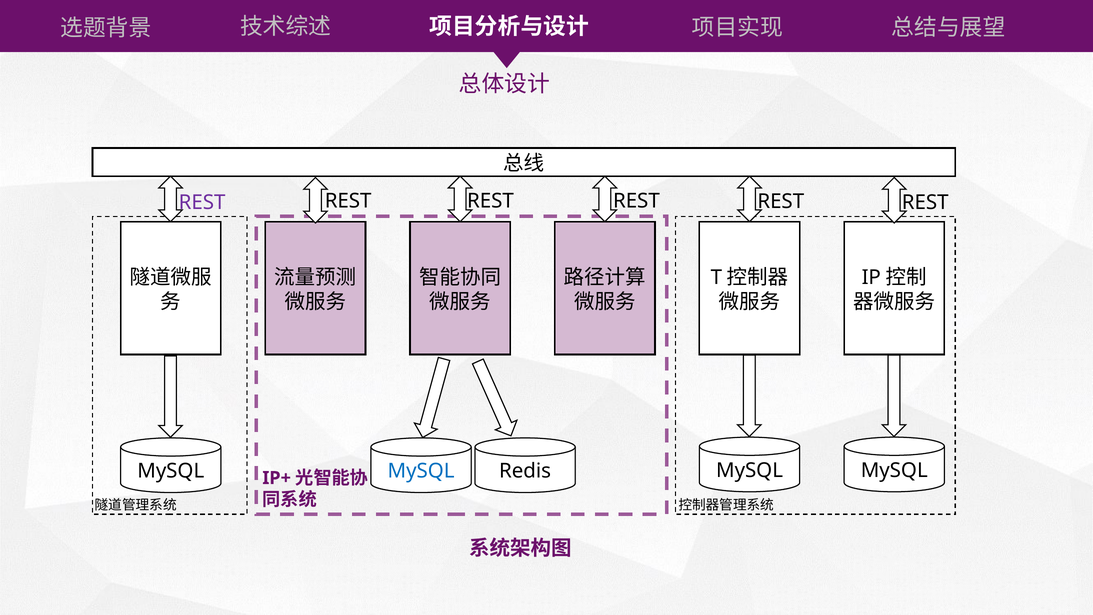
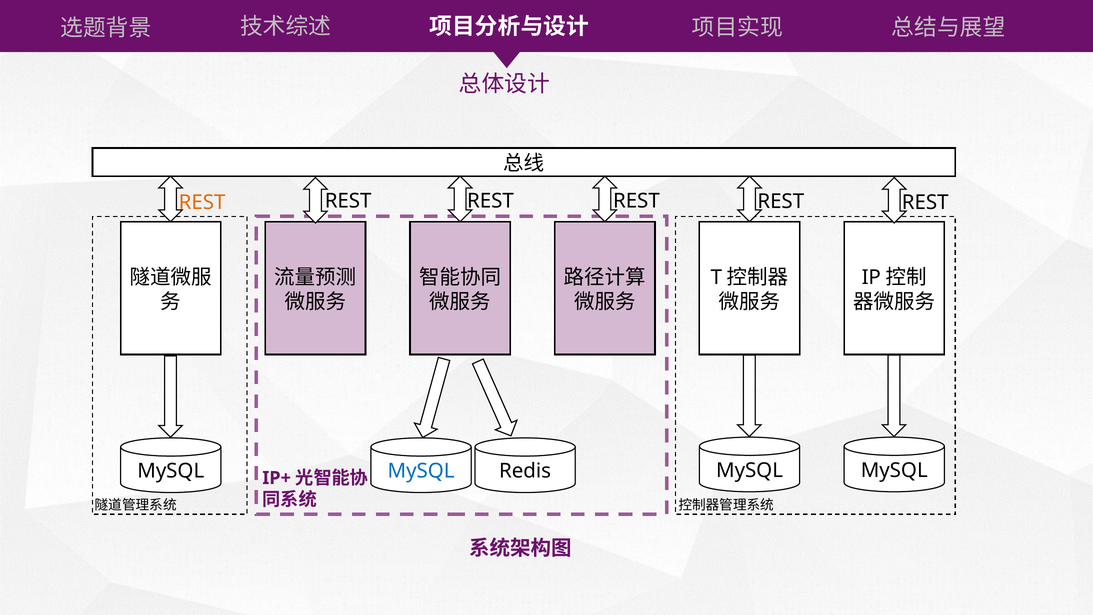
REST at (202, 202) colour: purple -> orange
